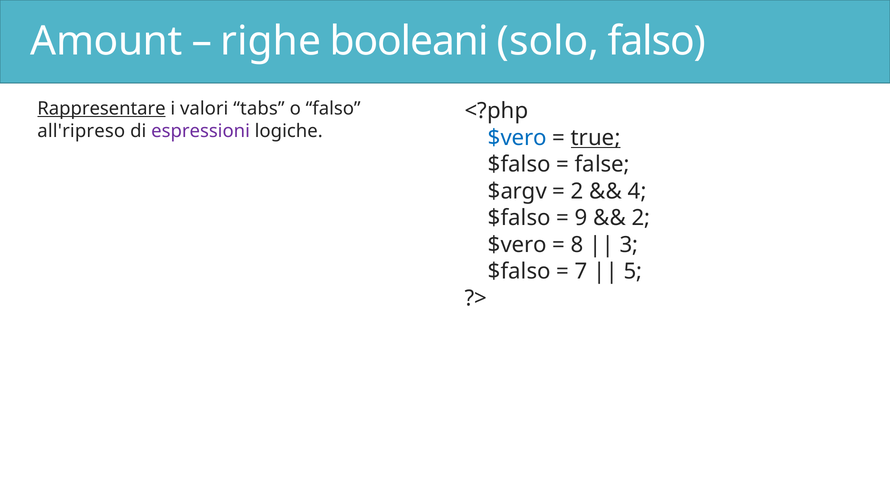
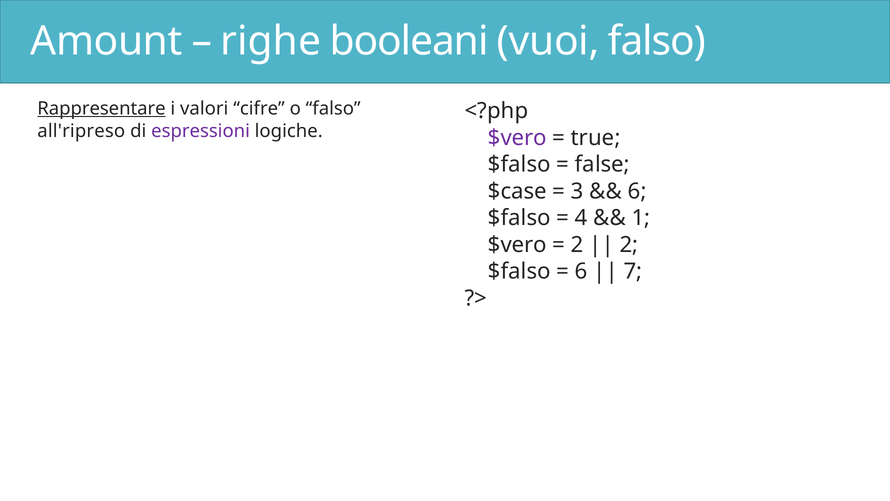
solo: solo -> vuoi
tabs: tabs -> cifre
$vero at (517, 138) colour: blue -> purple
true underline: present -> none
$argv: $argv -> $case
2 at (577, 191): 2 -> 3
4 at (637, 191): 4 -> 6
9: 9 -> 4
2 at (641, 218): 2 -> 1
8 at (577, 245): 8 -> 2
3 at (629, 245): 3 -> 2
7 at (581, 271): 7 -> 6
5: 5 -> 7
